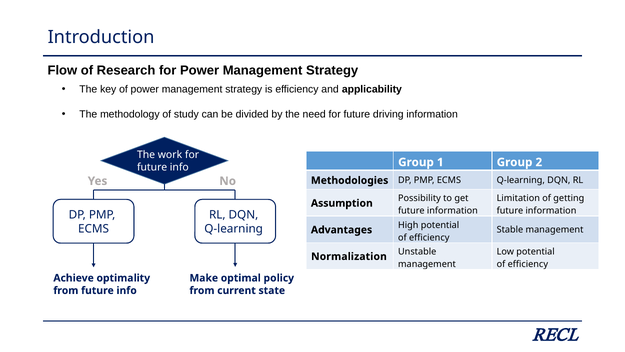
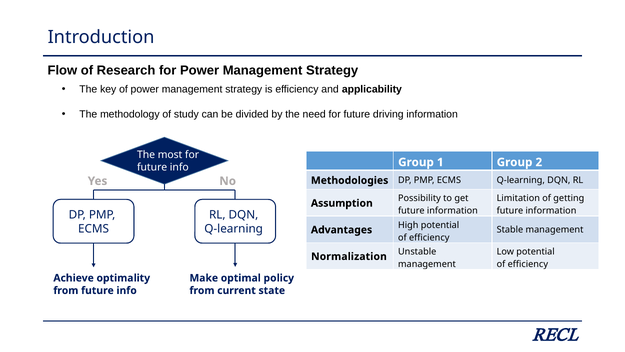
work: work -> most
